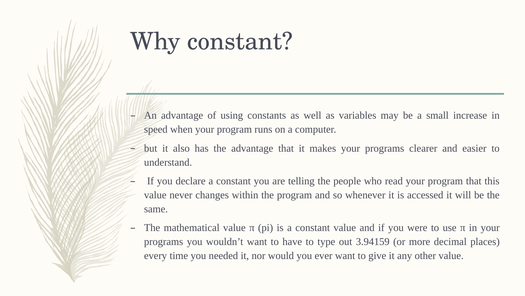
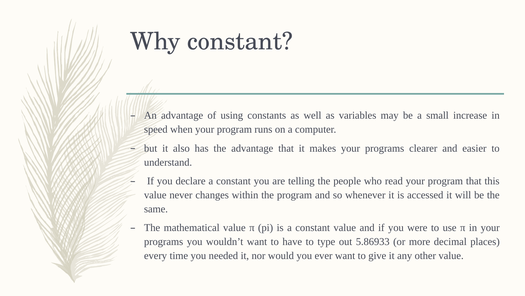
3.94159: 3.94159 -> 5.86933
